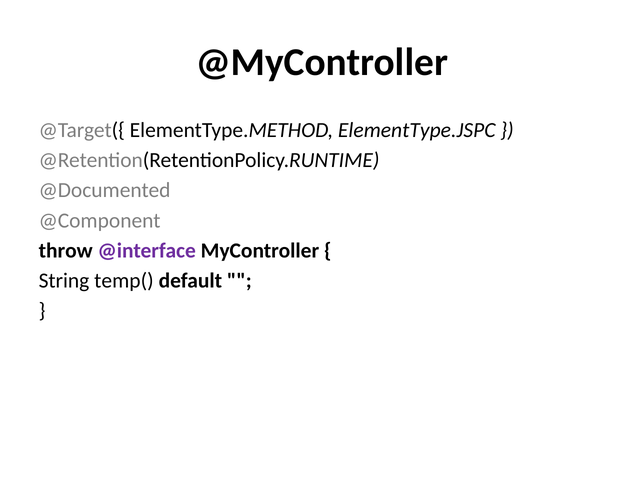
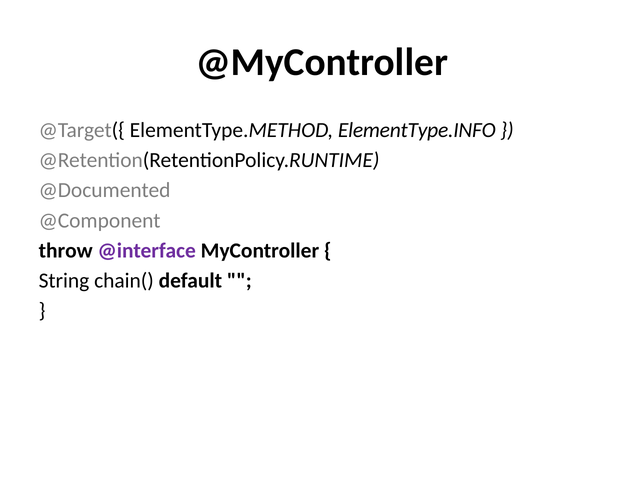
ElementType.JSPC: ElementType.JSPC -> ElementType.INFO
temp(: temp( -> chain(
